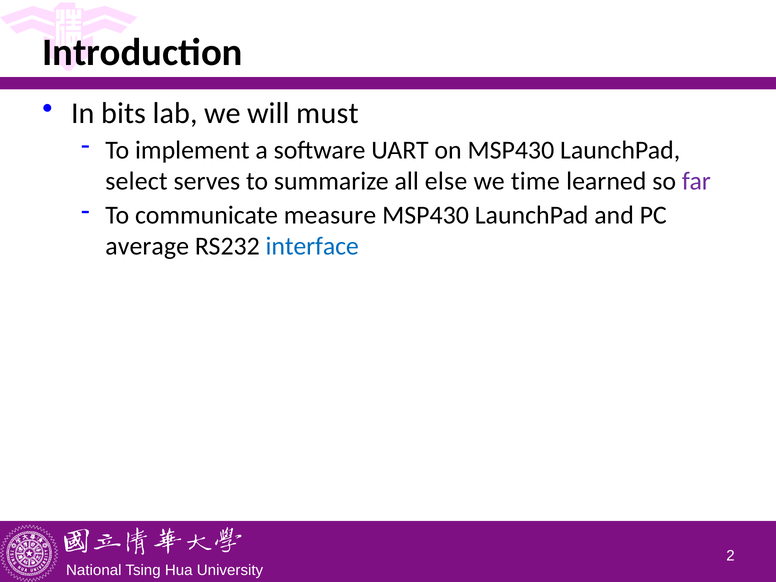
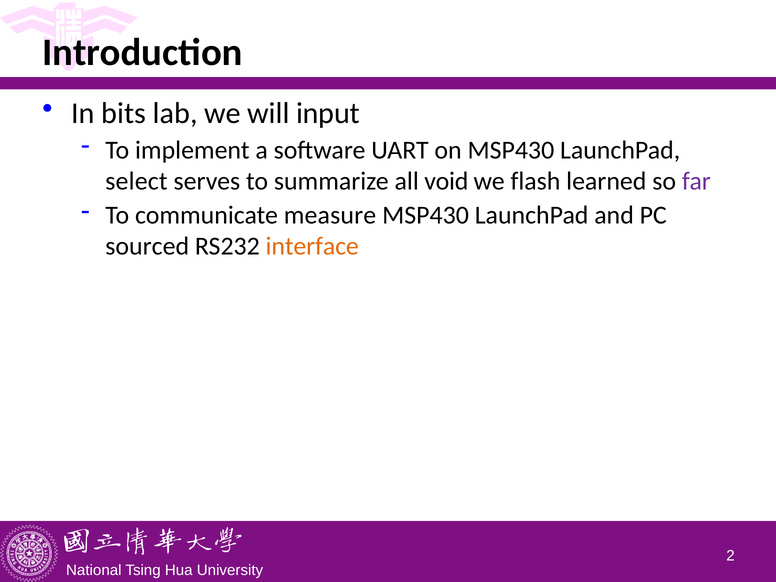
must: must -> input
else: else -> void
time: time -> flash
average: average -> sourced
interface colour: blue -> orange
